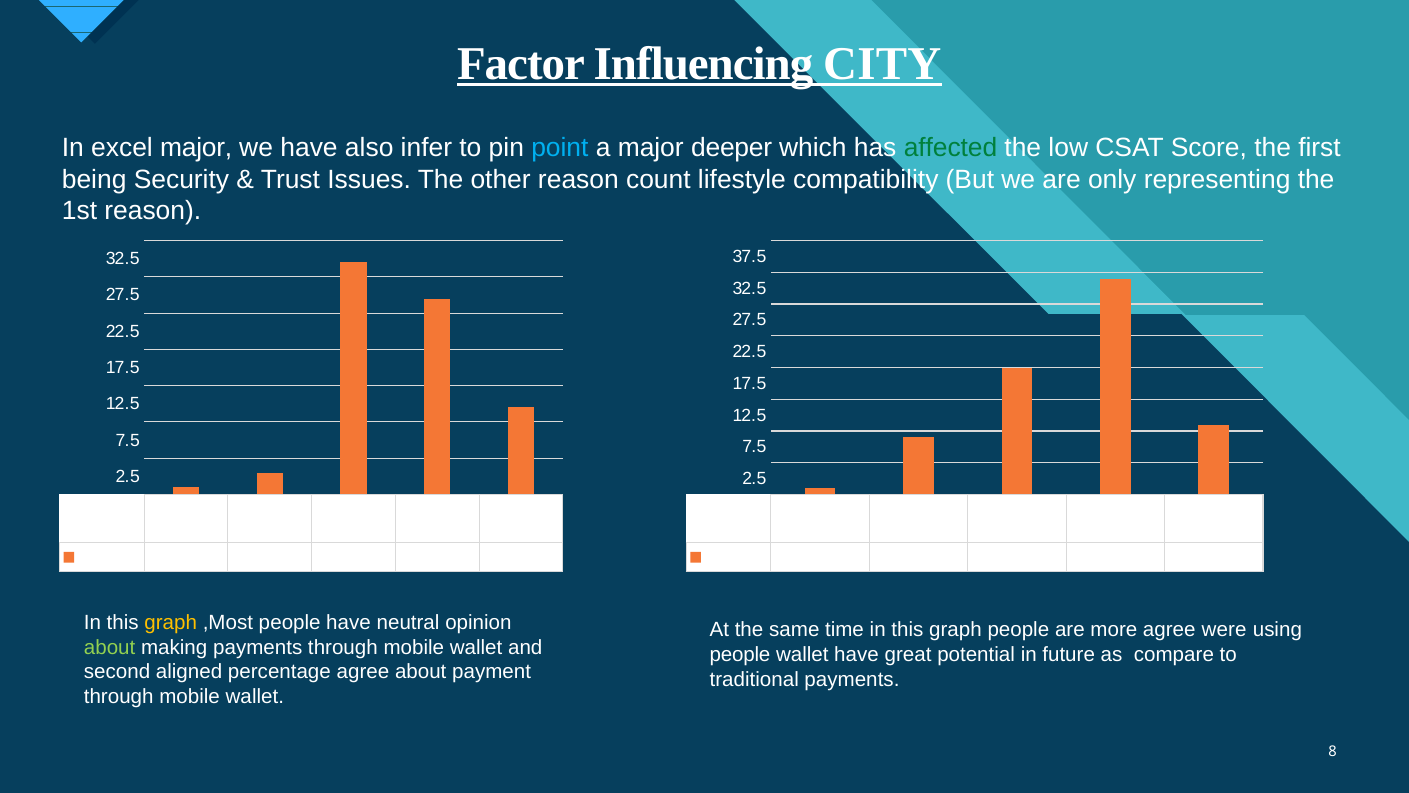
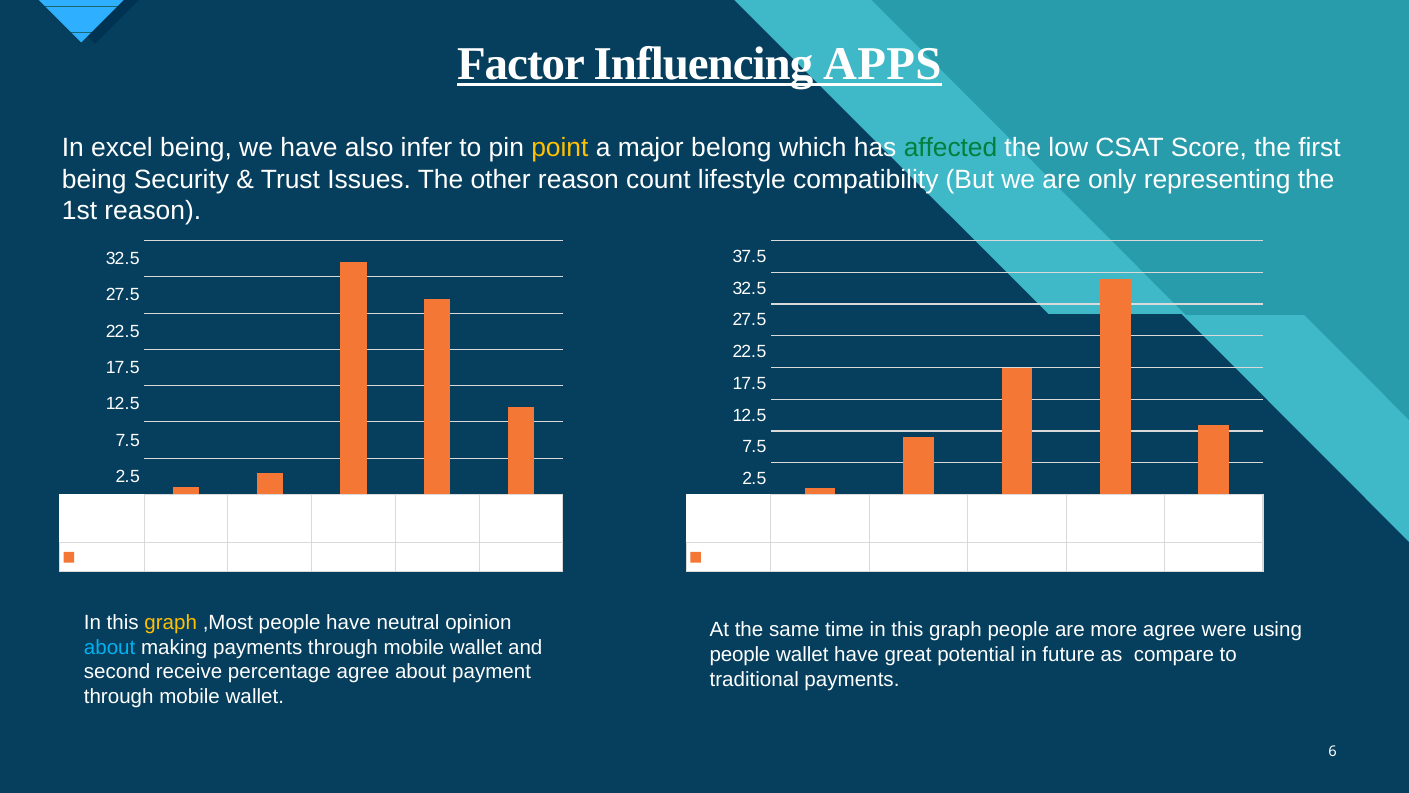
CITY: CITY -> APPS
excel major: major -> being
point colour: light blue -> yellow
deeper: deeper -> belong
about at (110, 647) colour: light green -> light blue
aligned: aligned -> receive
8: 8 -> 6
